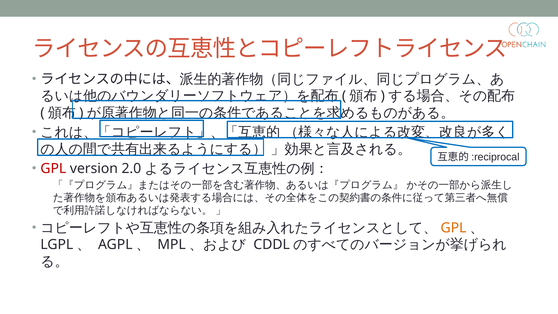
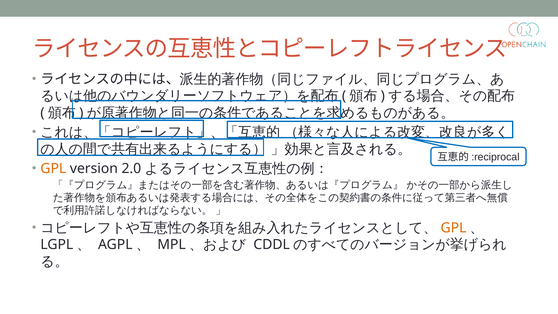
GPL at (53, 169) colour: red -> orange
